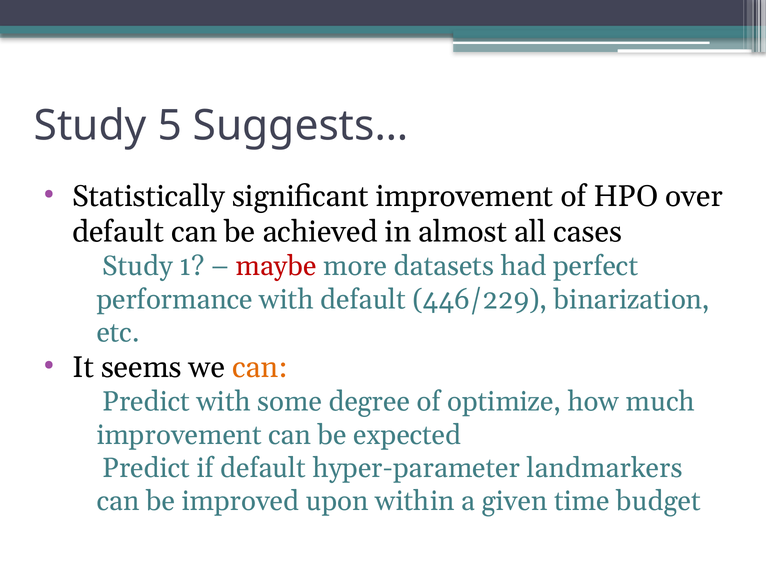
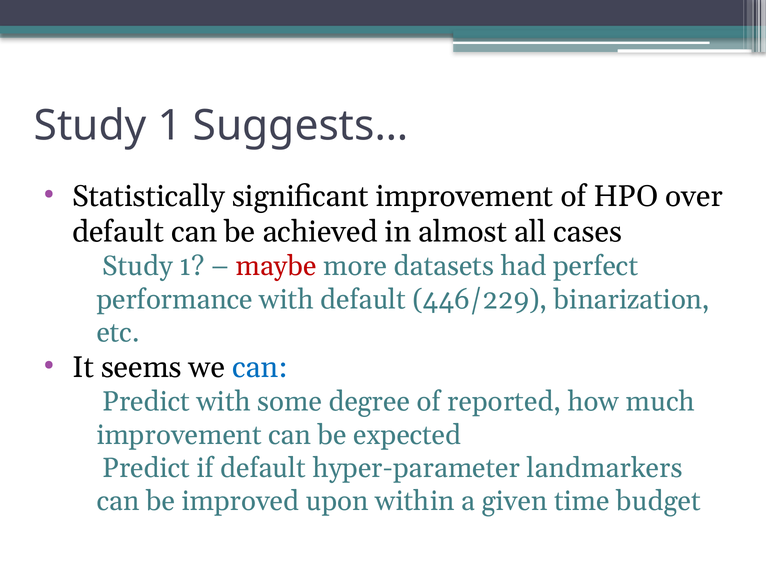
5 at (170, 126): 5 -> 1
can at (260, 367) colour: orange -> blue
optimize: optimize -> reported
